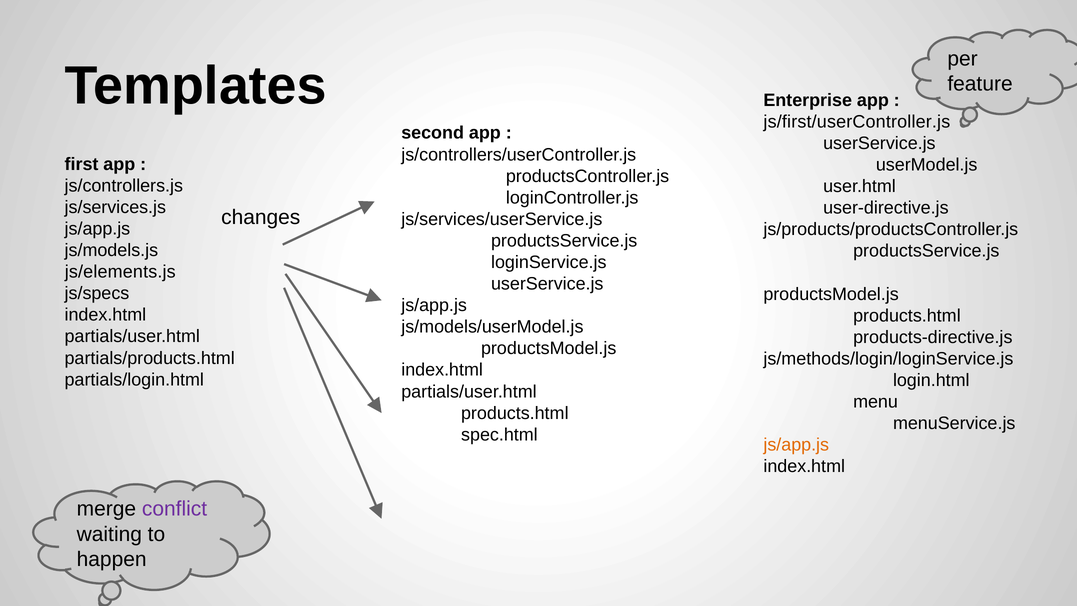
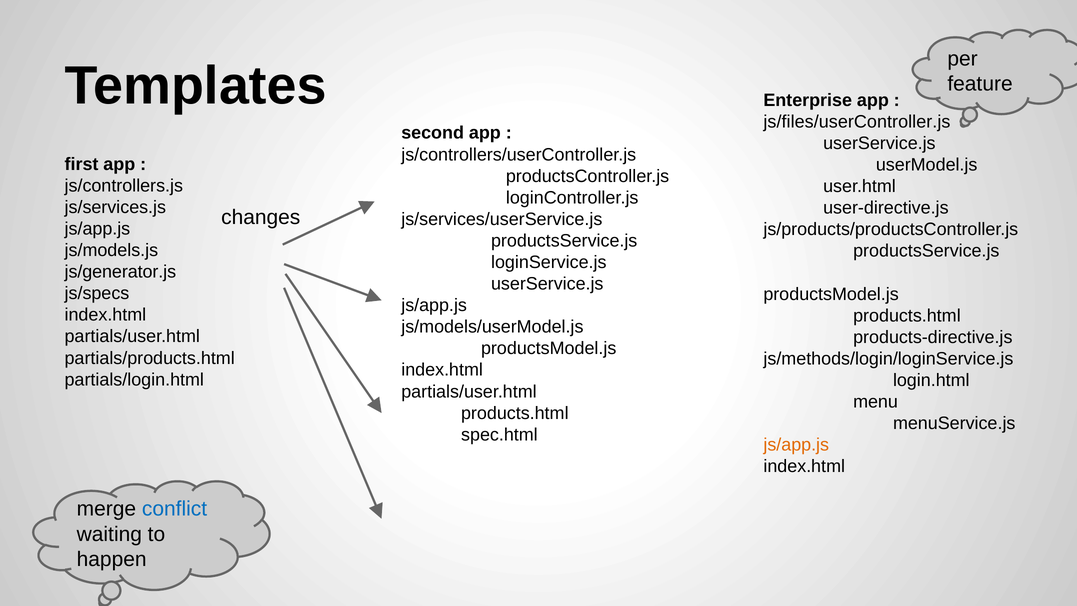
js/first/userController.js: js/first/userController.js -> js/files/userController.js
js/elements.js: js/elements.js -> js/generator.js
conflict colour: purple -> blue
